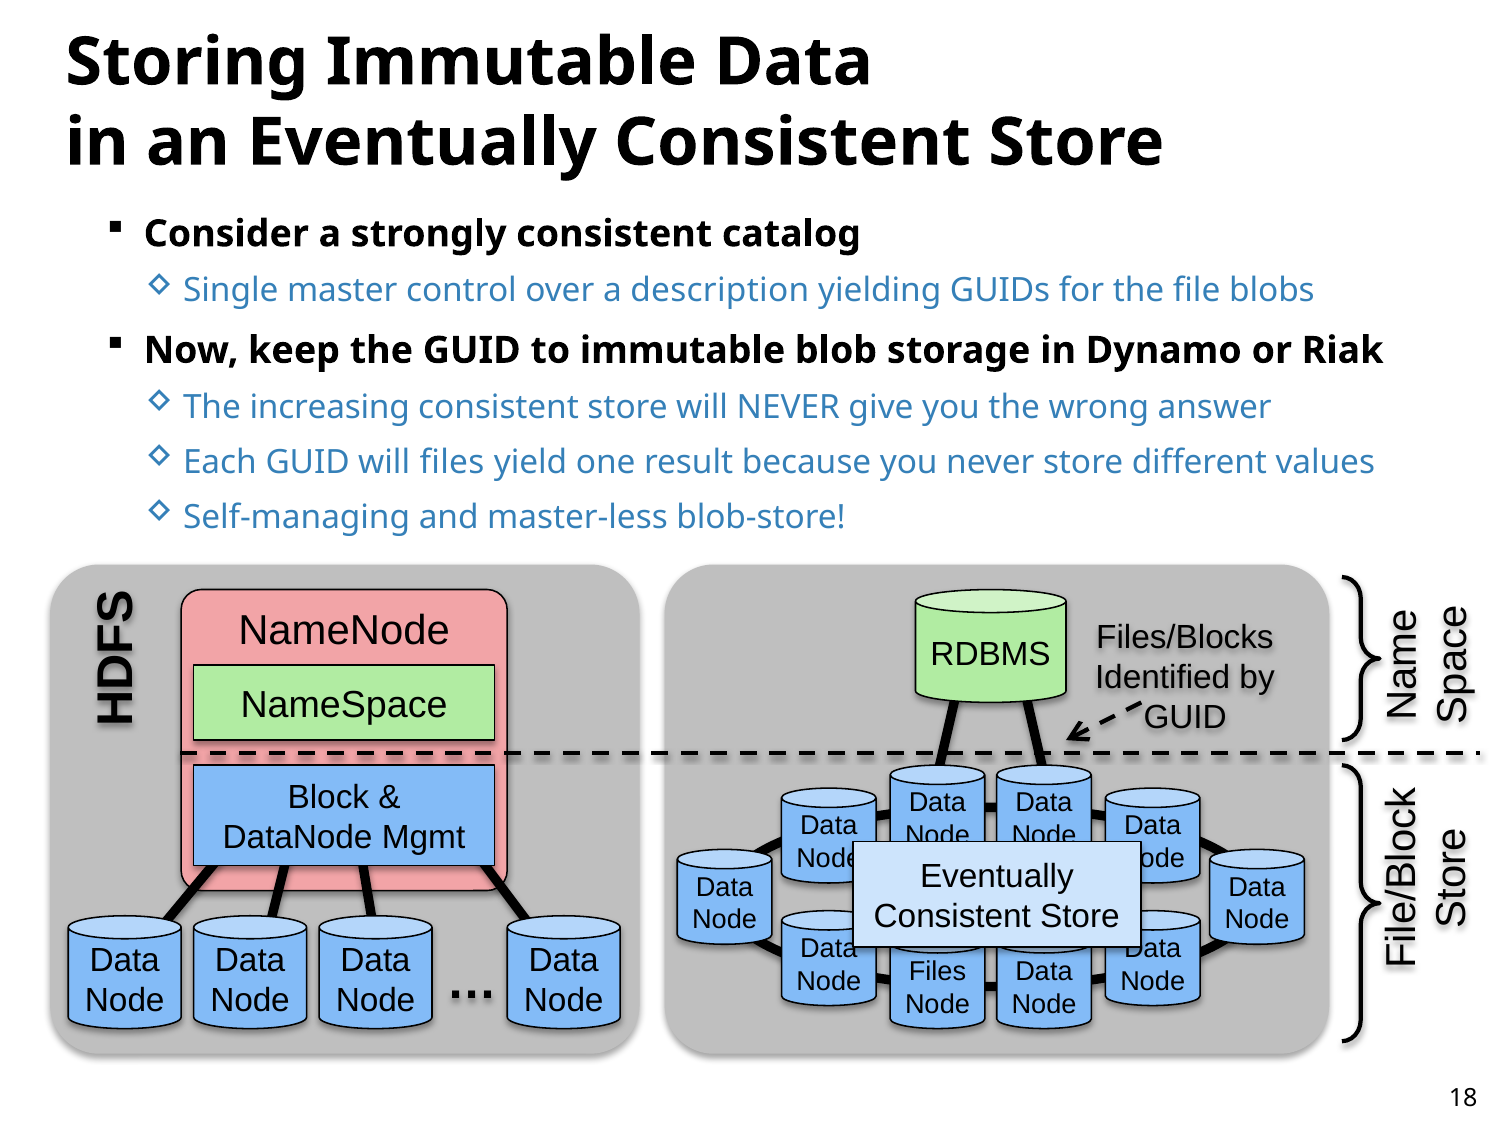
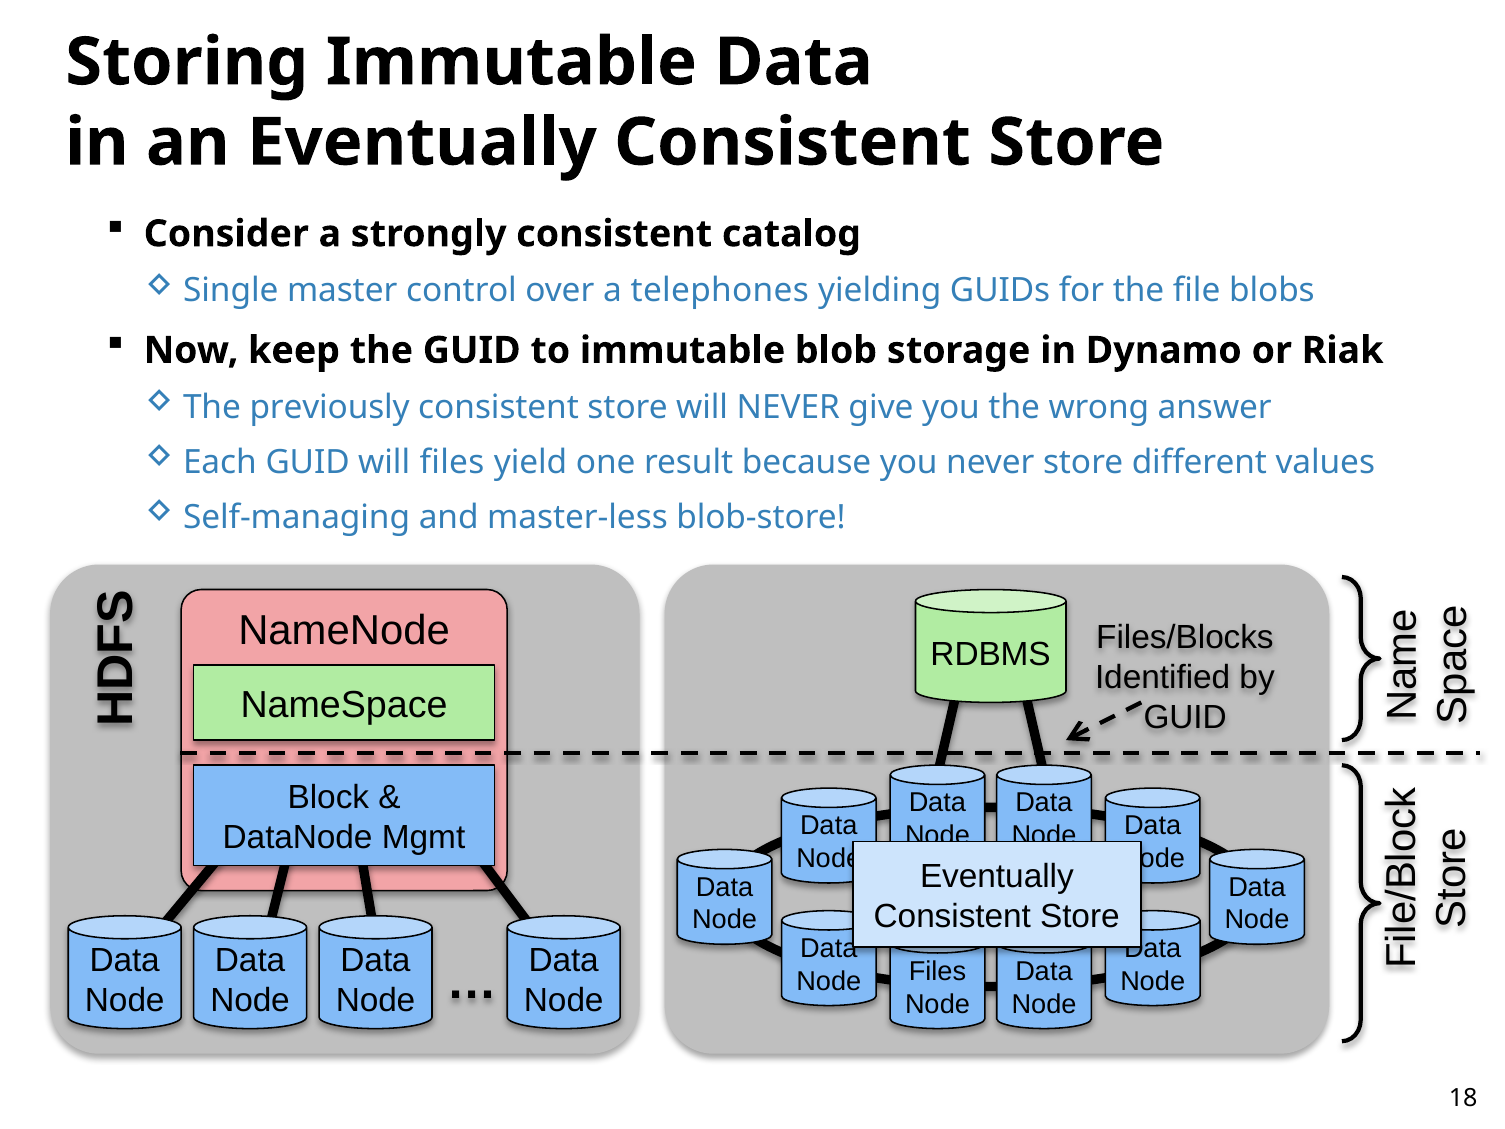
description: description -> telephones
increasing: increasing -> previously
